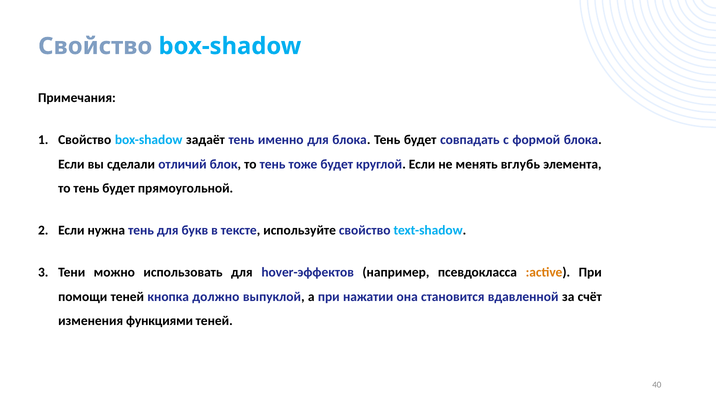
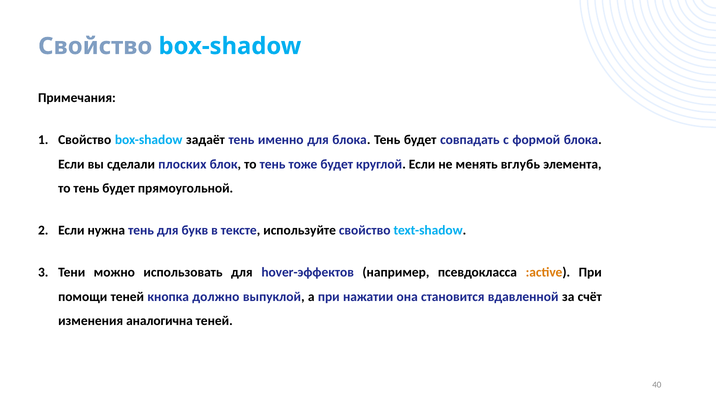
отличий: отличий -> плоских
функциями: функциями -> аналогична
